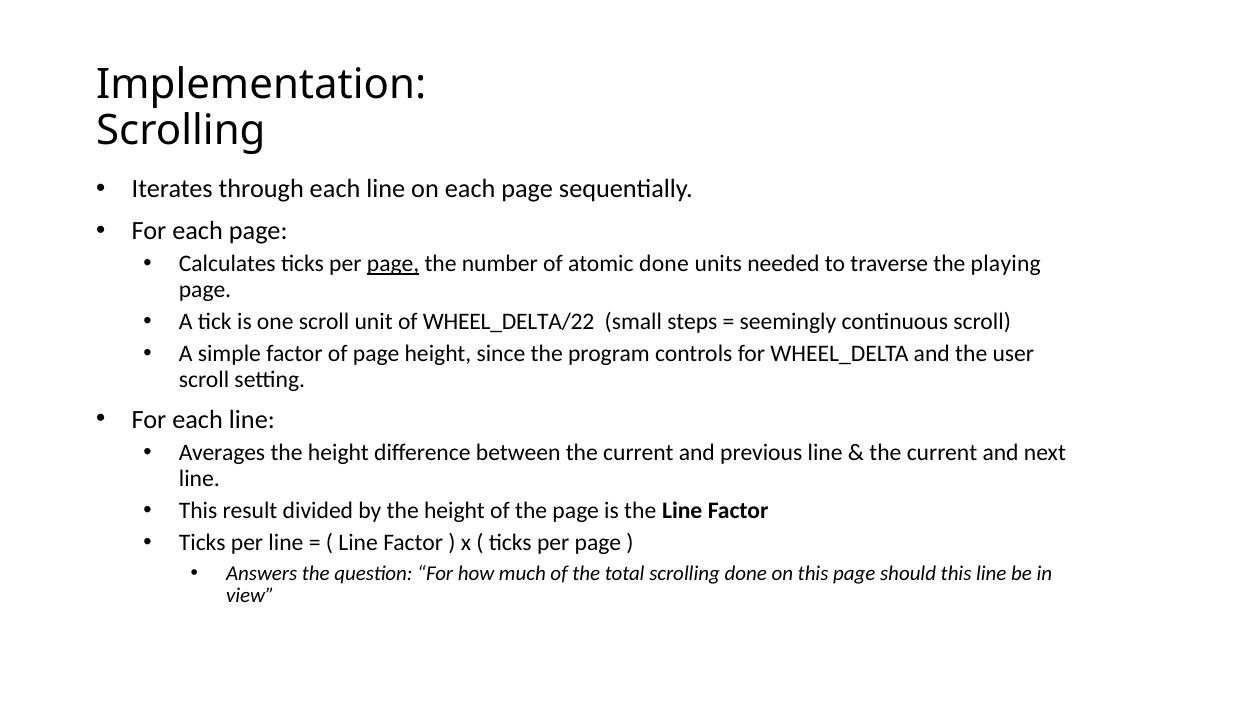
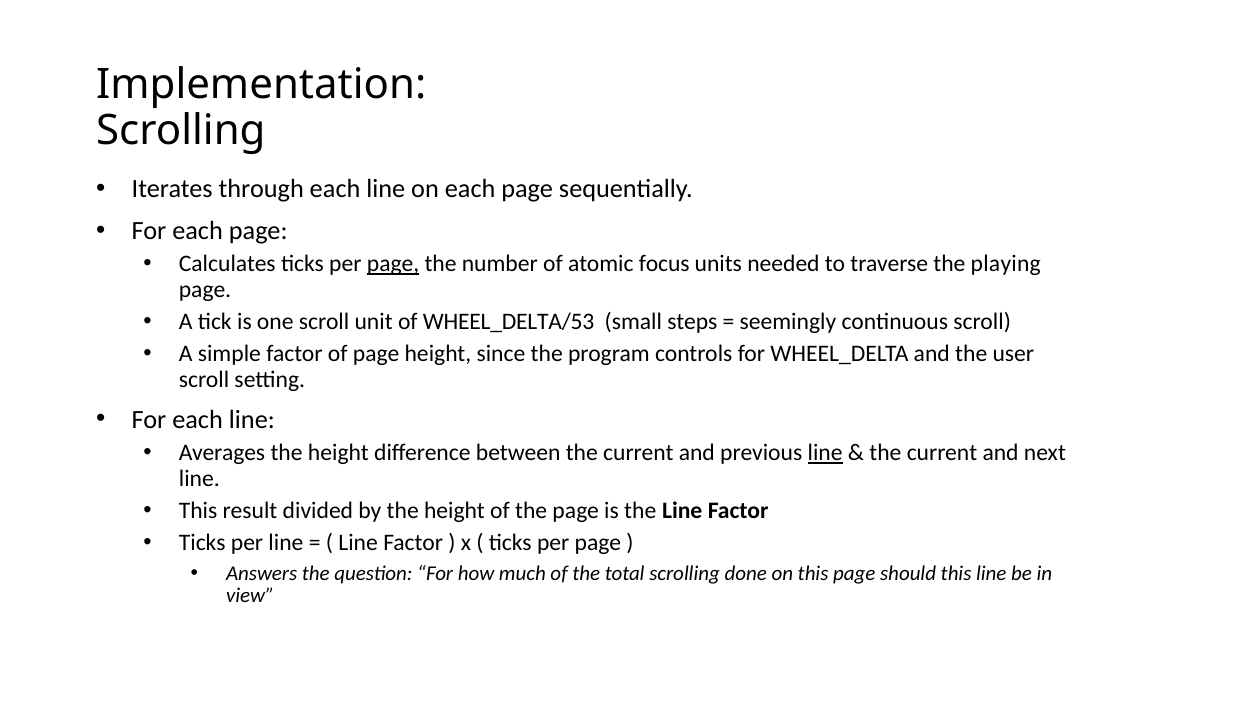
atomic done: done -> focus
WHEEL_DELTA/22: WHEEL_DELTA/22 -> WHEEL_DELTA/53
line at (825, 453) underline: none -> present
